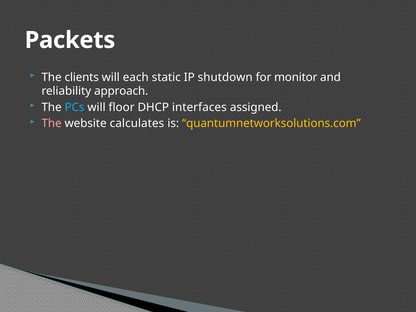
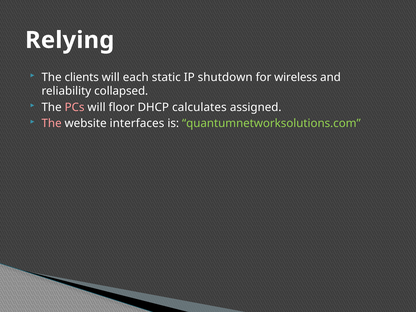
Packets: Packets -> Relying
monitor: monitor -> wireless
approach: approach -> collapsed
PCs colour: light blue -> pink
interfaces: interfaces -> calculates
calculates: calculates -> interfaces
quantumnetworksolutions.com colour: yellow -> light green
